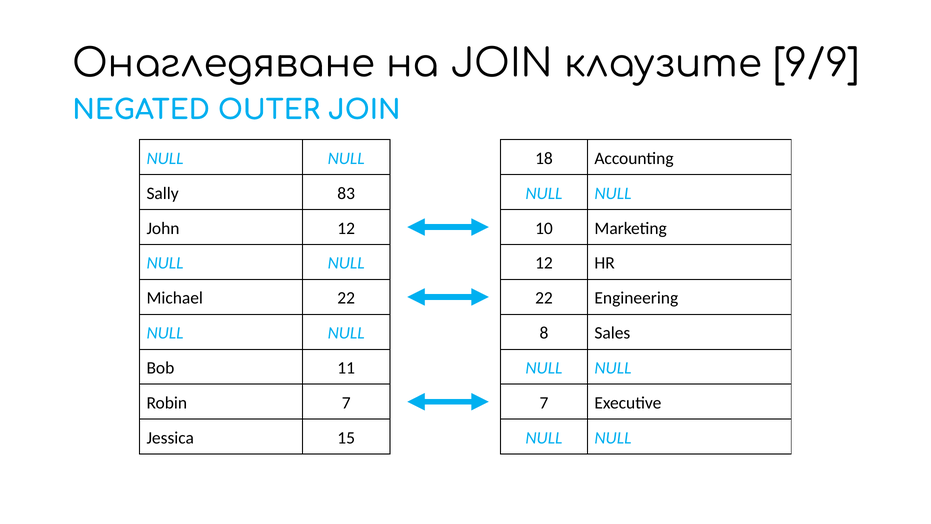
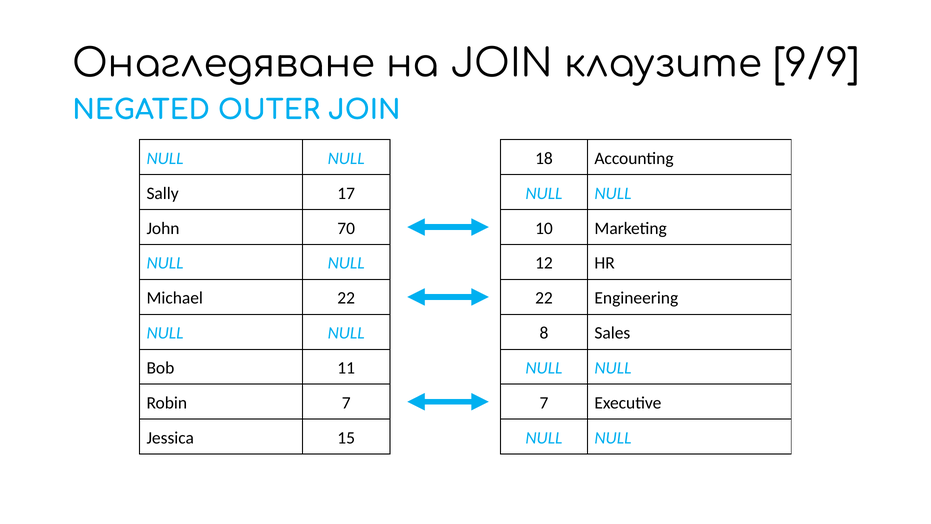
83: 83 -> 17
John 12: 12 -> 70
